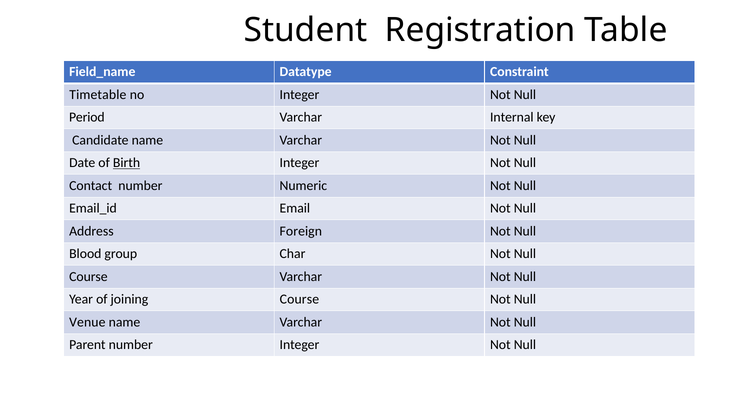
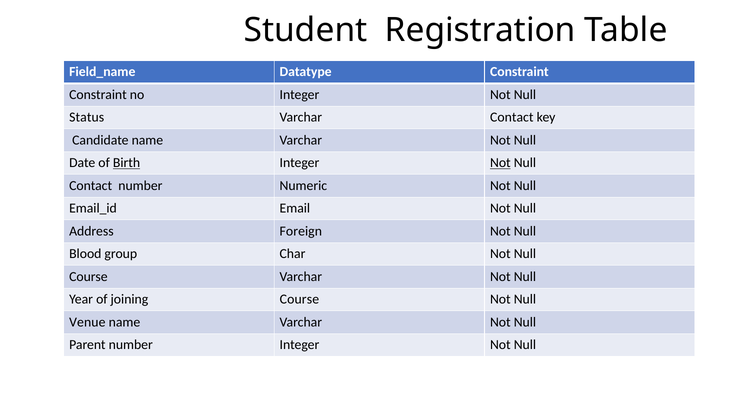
Timetable at (98, 95): Timetable -> Constraint
Period: Period -> Status
Varchar Internal: Internal -> Contact
Not at (500, 163) underline: none -> present
